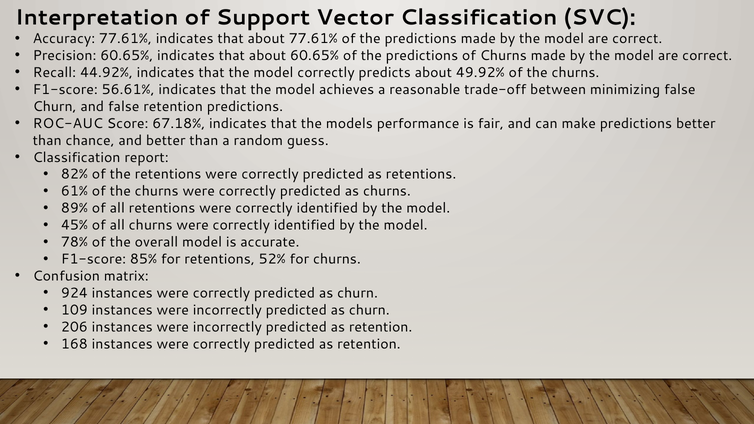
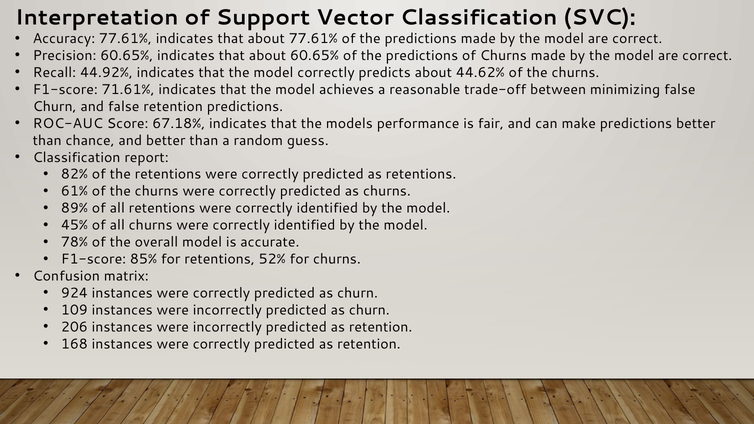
49.92%: 49.92% -> 44.62%
56.61%: 56.61% -> 71.61%
